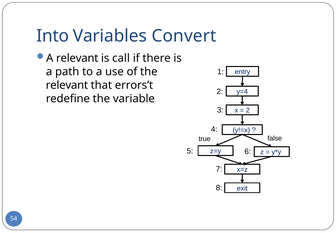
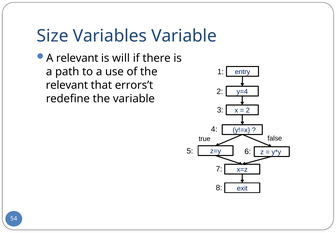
Into: Into -> Size
Variables Convert: Convert -> Variable
call: call -> will
